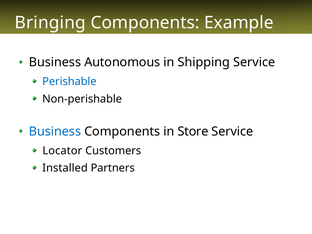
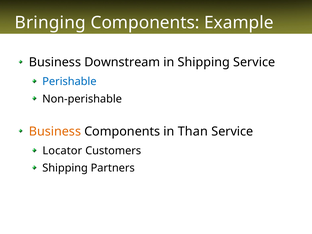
Autonomous: Autonomous -> Downstream
Business at (55, 131) colour: blue -> orange
Store: Store -> Than
Installed at (65, 168): Installed -> Shipping
